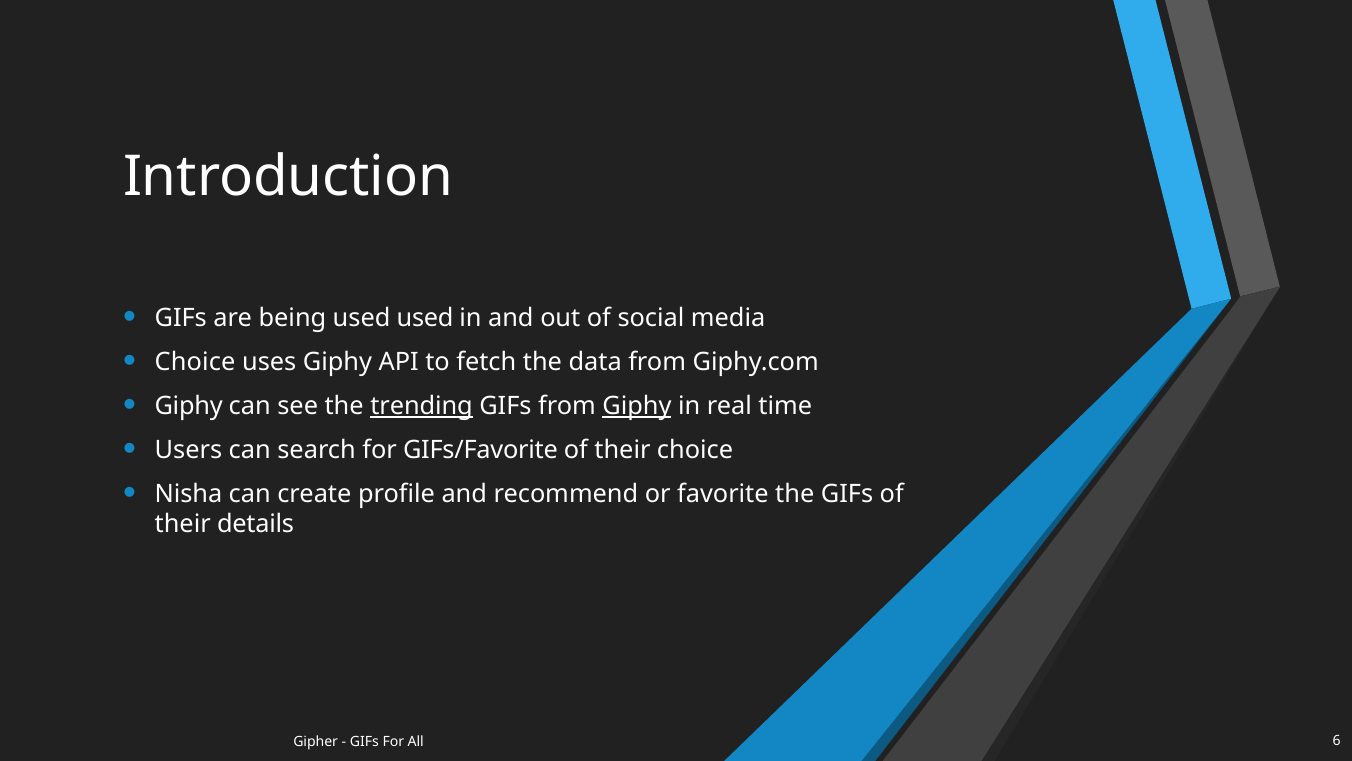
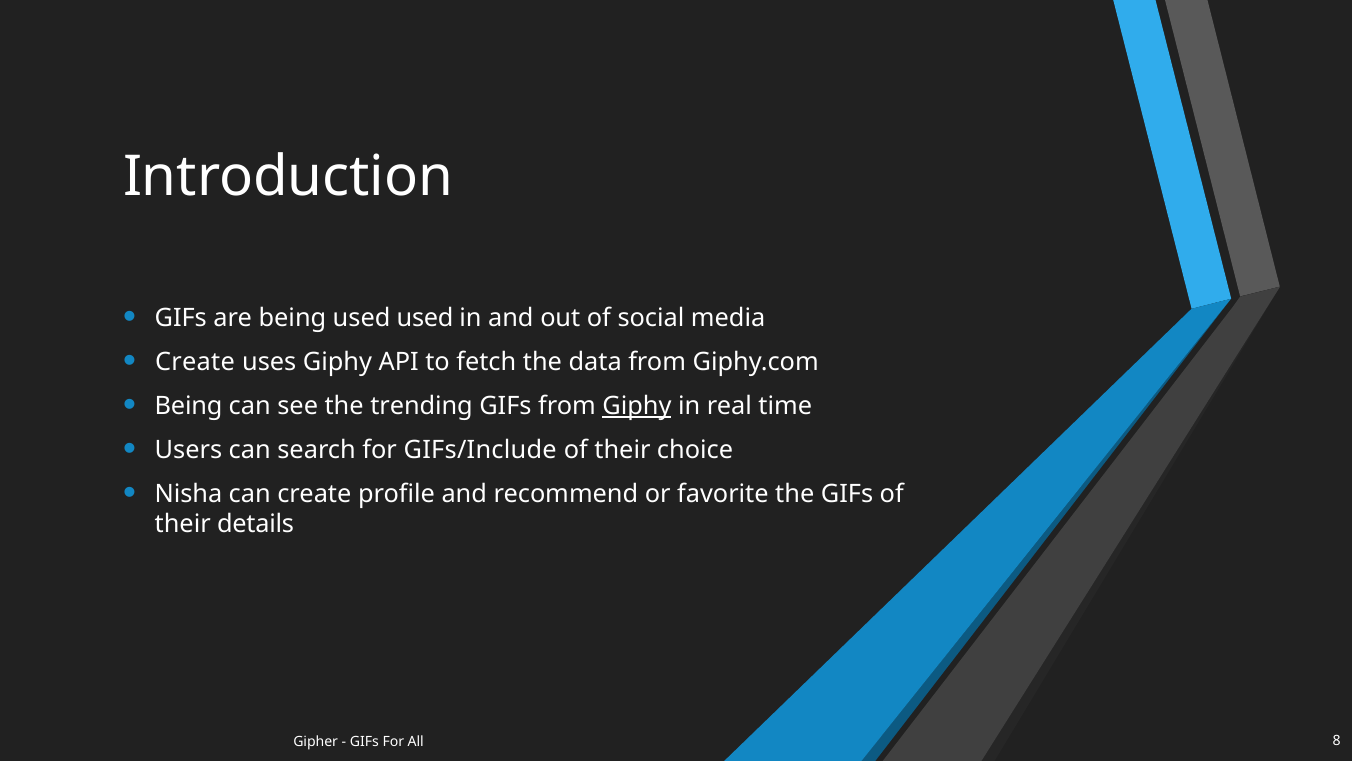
Choice at (195, 362): Choice -> Create
Giphy at (189, 406): Giphy -> Being
trending underline: present -> none
GIFs/Favorite: GIFs/Favorite -> GIFs/Include
6: 6 -> 8
